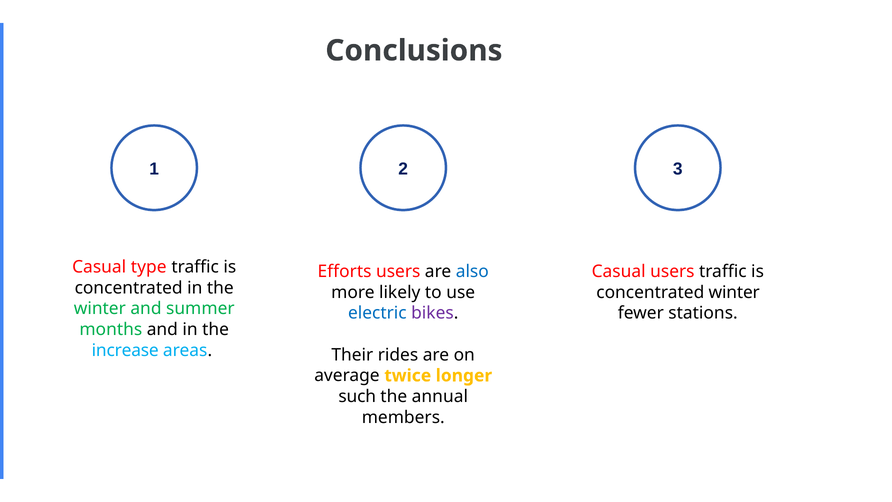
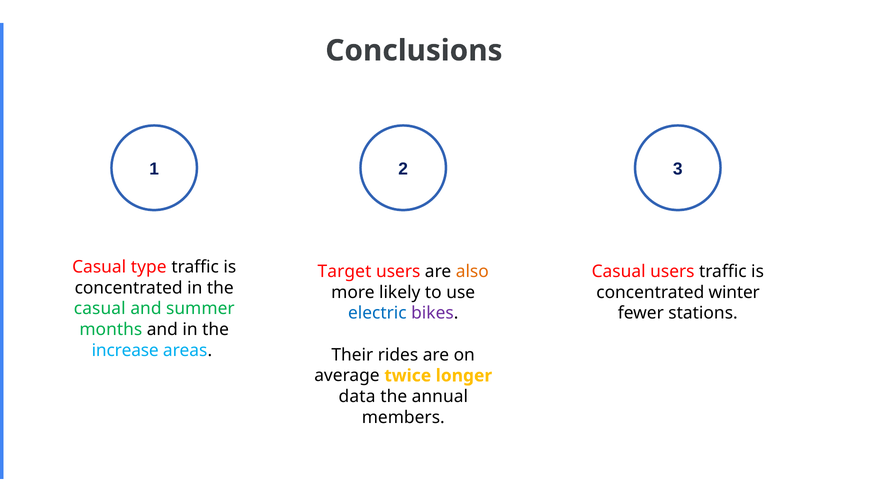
Efforts: Efforts -> Target
also colour: blue -> orange
winter at (100, 309): winter -> casual
such: such -> data
